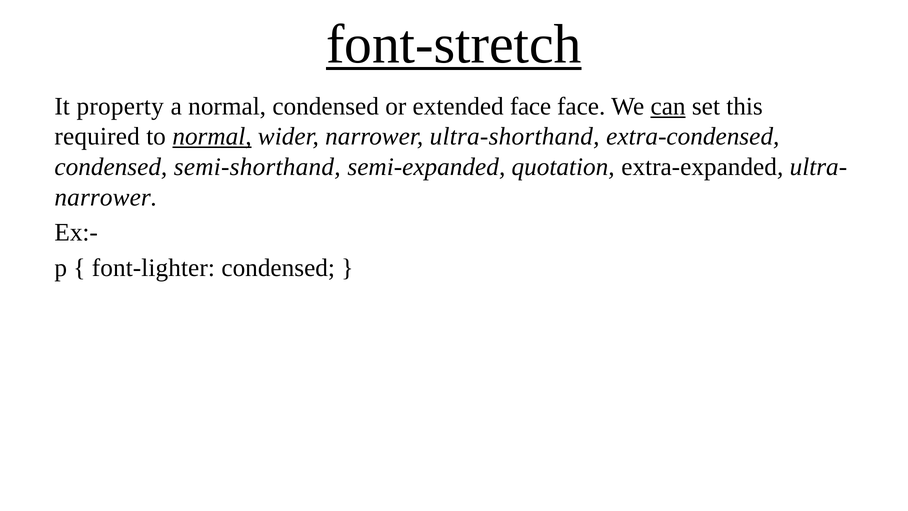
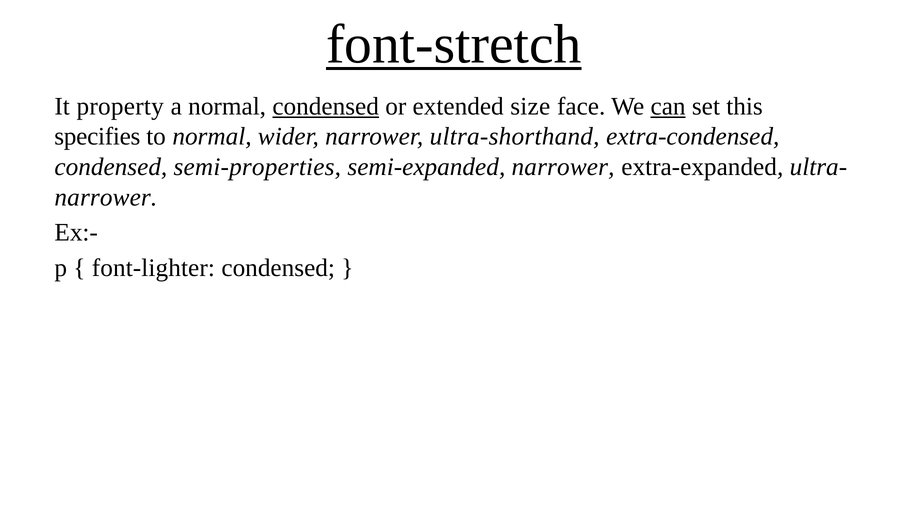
condensed at (326, 106) underline: none -> present
extended face: face -> size
required: required -> specifies
normal at (212, 137) underline: present -> none
semi-shorthand: semi-shorthand -> semi-properties
semi-expanded quotation: quotation -> narrower
